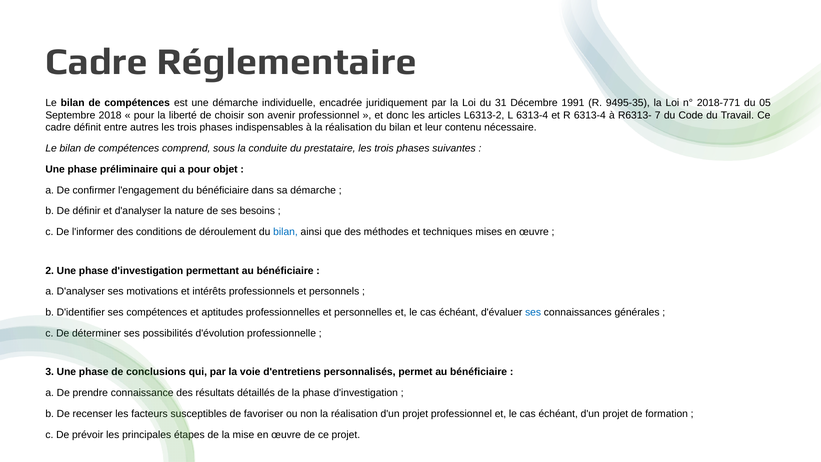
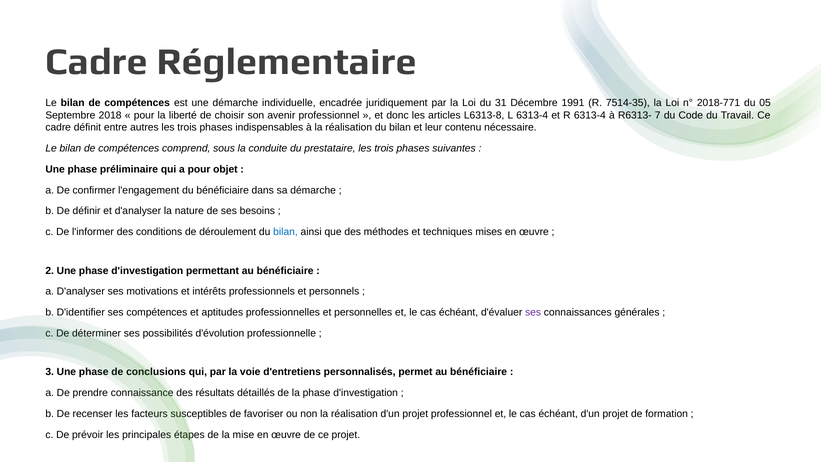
9495-35: 9495-35 -> 7514-35
L6313-2: L6313-2 -> L6313-8
ses at (533, 312) colour: blue -> purple
